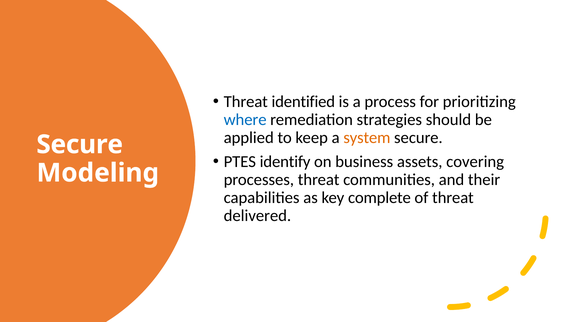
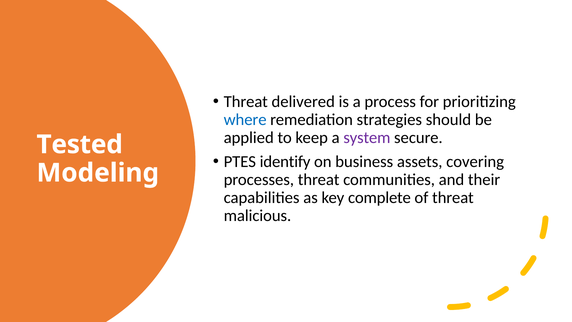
identified: identified -> delivered
system colour: orange -> purple
Secure at (80, 144): Secure -> Tested
delivered: delivered -> malicious
